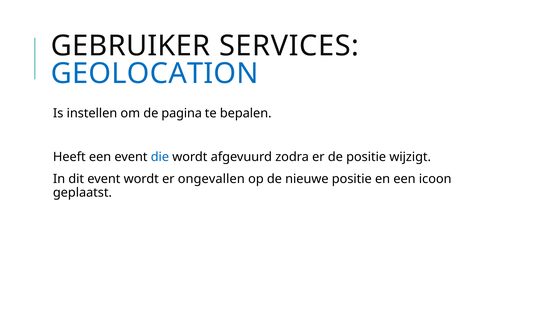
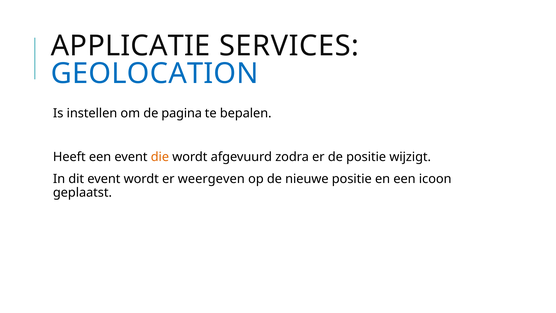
GEBRUIKER: GEBRUIKER -> APPLICATIE
die colour: blue -> orange
ongevallen: ongevallen -> weergeven
